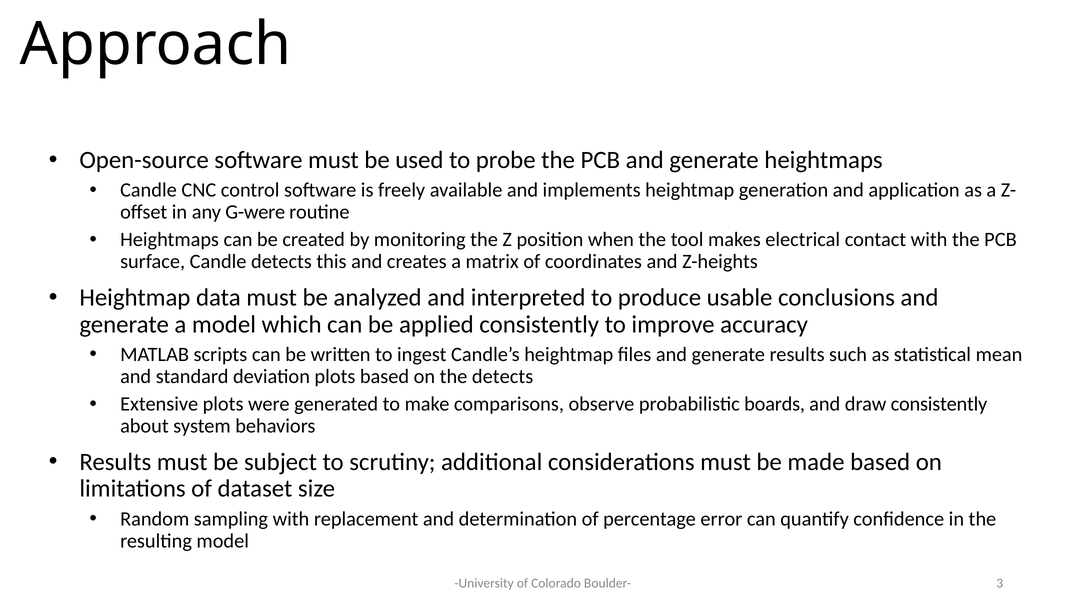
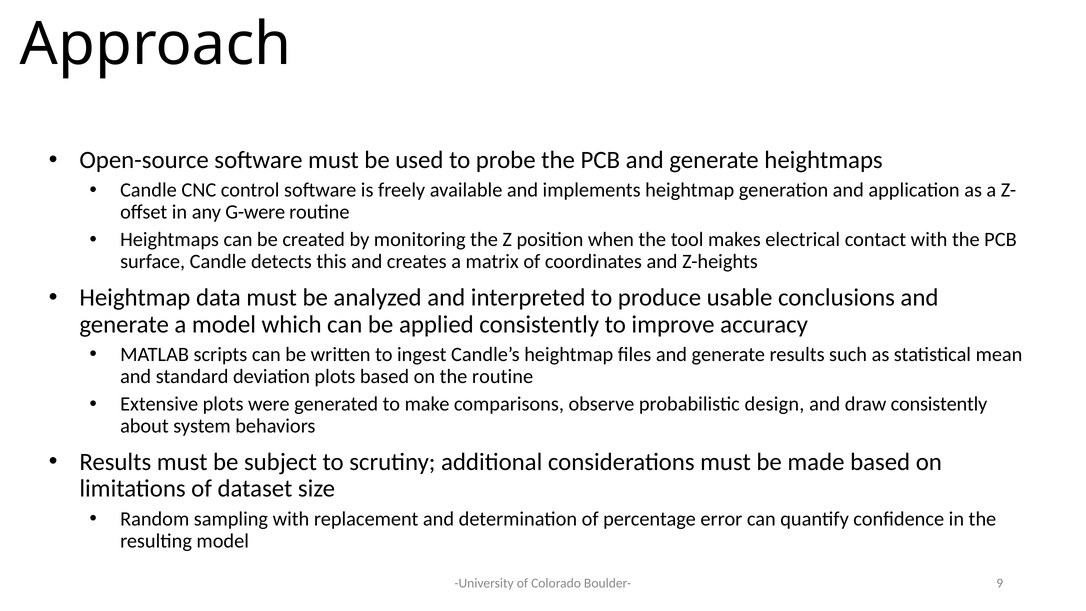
the detects: detects -> routine
boards: boards -> design
3: 3 -> 9
